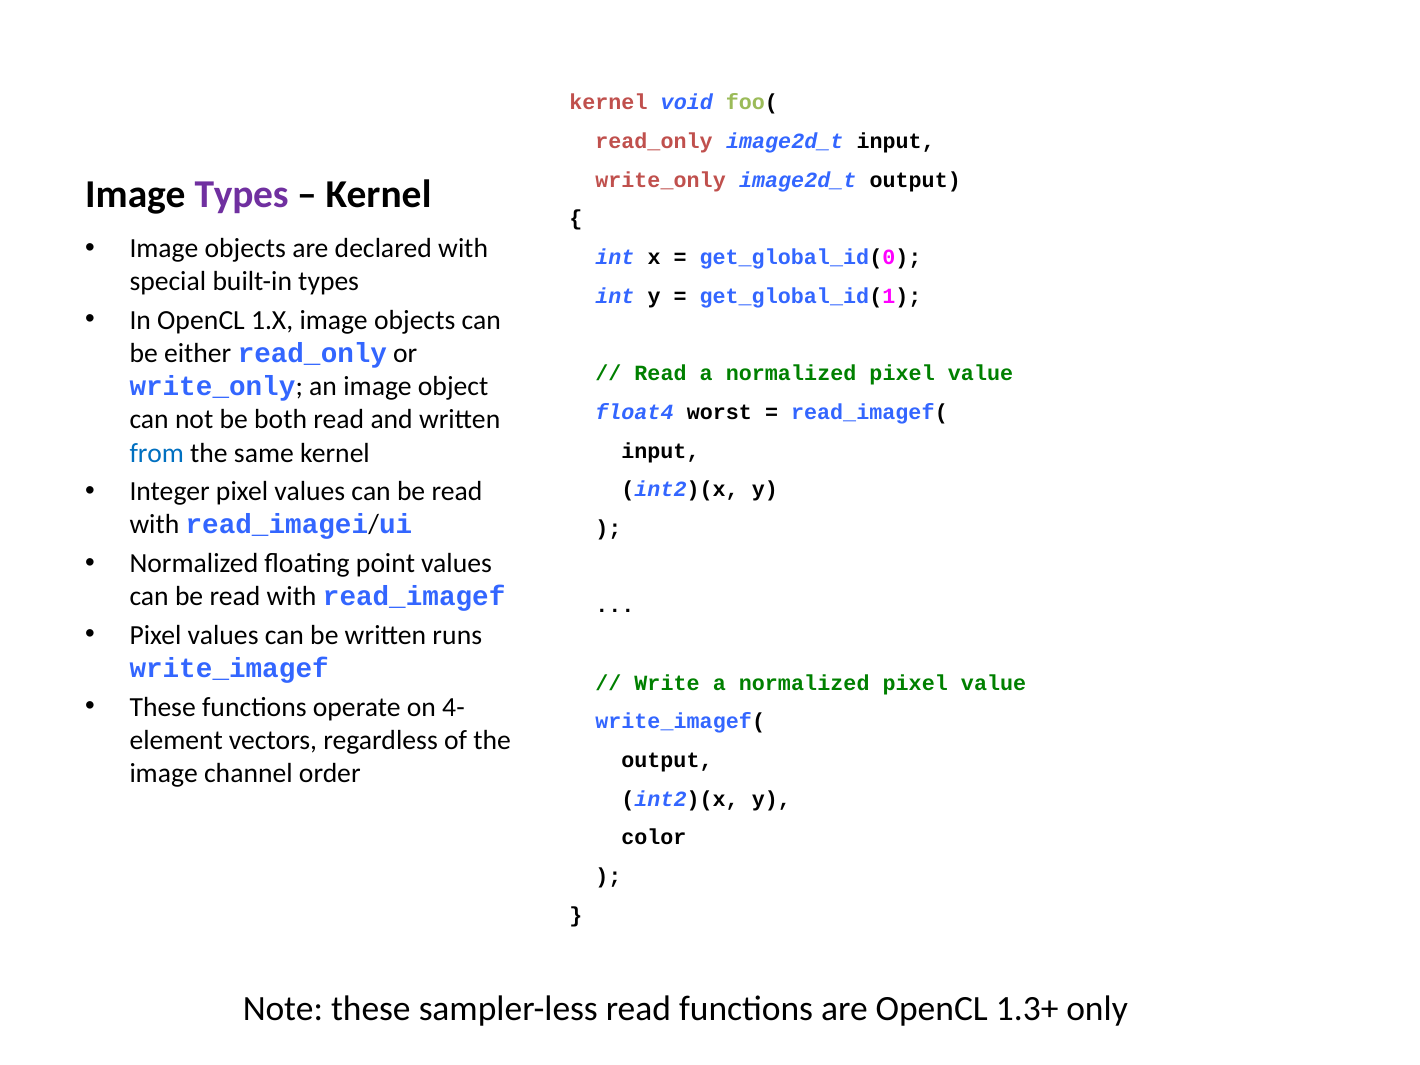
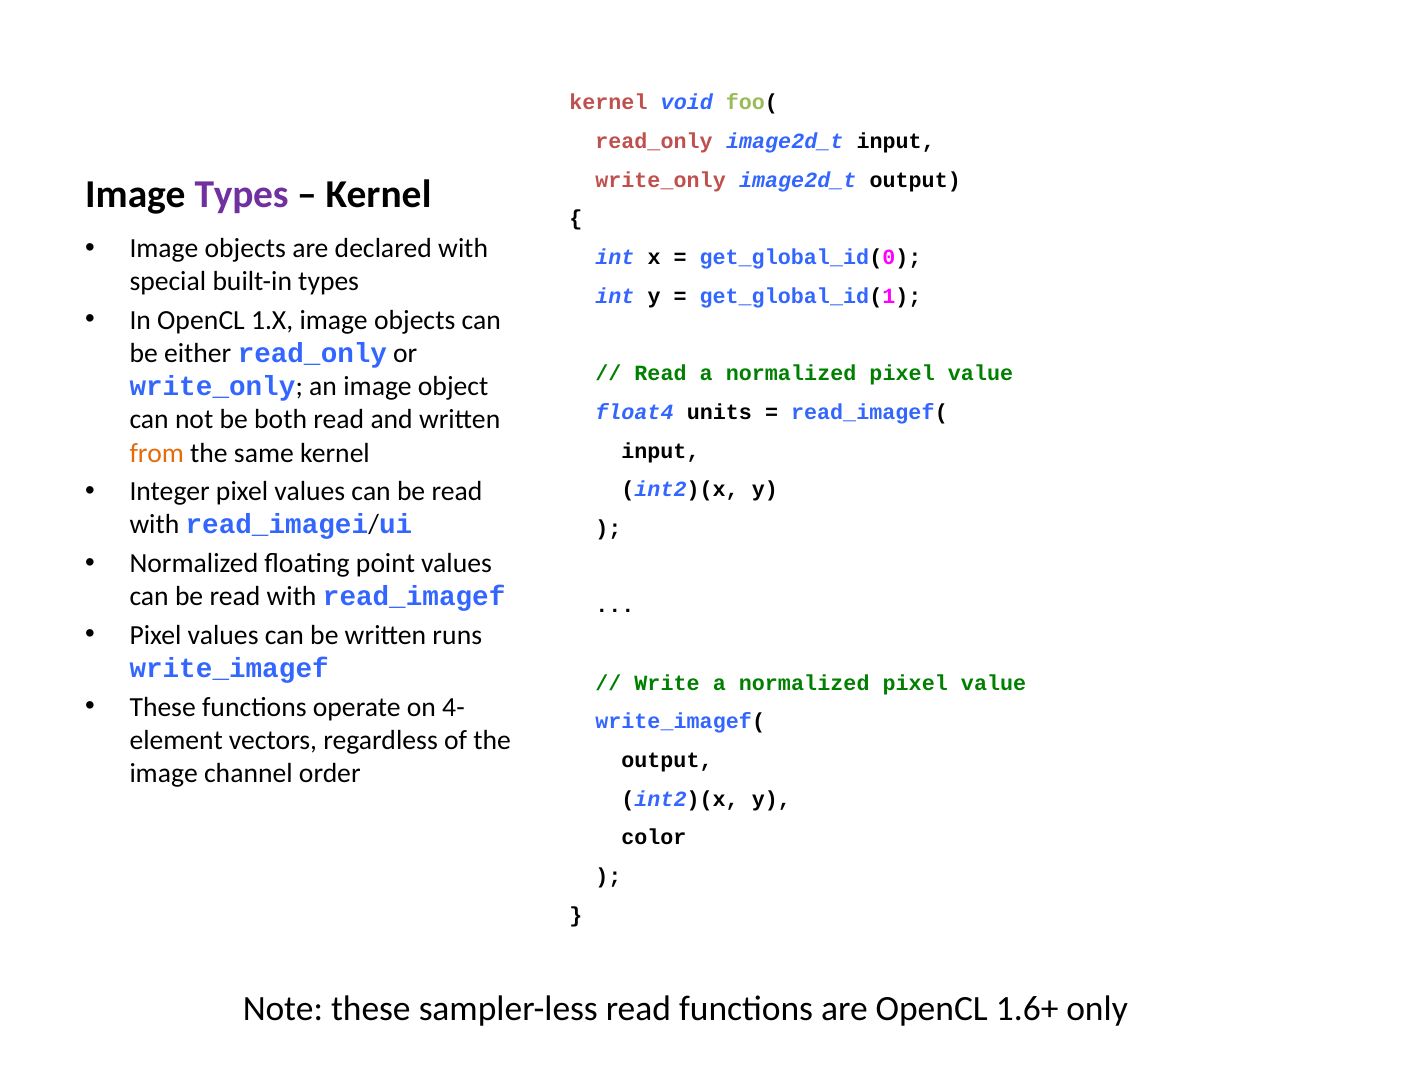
worst: worst -> units
from colour: blue -> orange
1.3+: 1.3+ -> 1.6+
